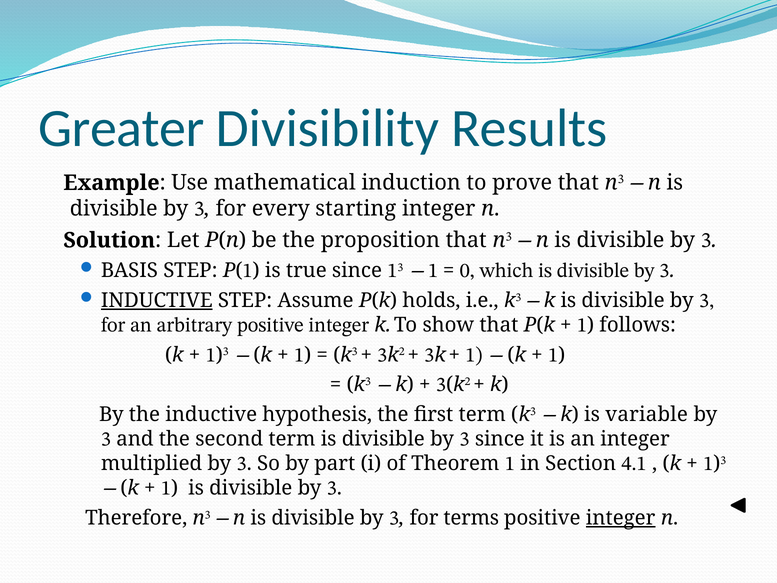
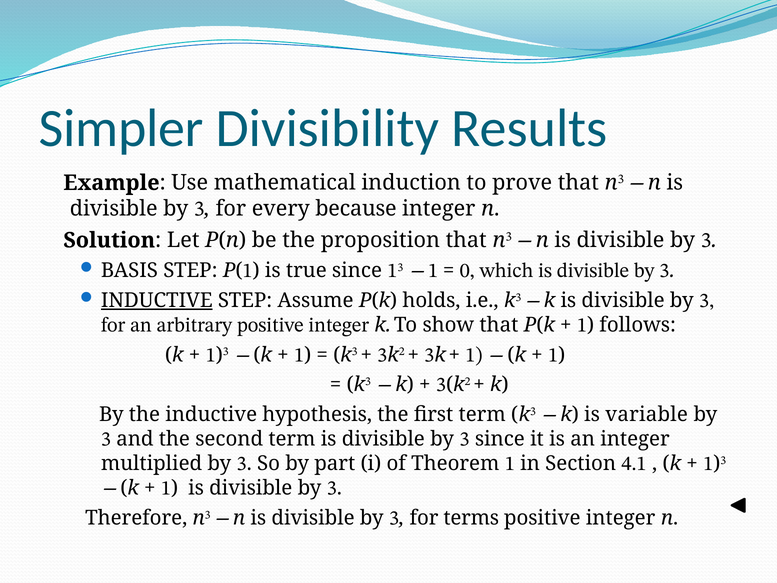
Greater: Greater -> Simpler
starting: starting -> because
integer at (621, 518) underline: present -> none
